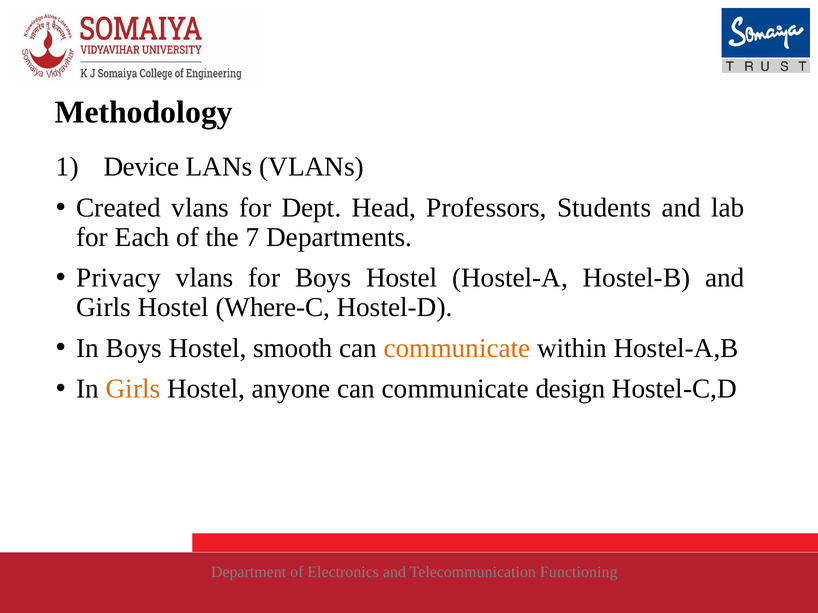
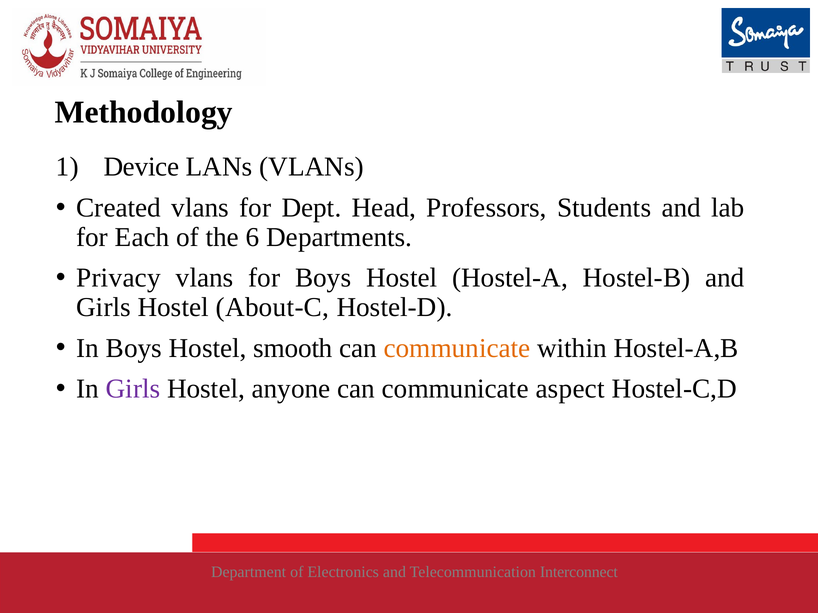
7: 7 -> 6
Where-C: Where-C -> About-C
Girls at (133, 389) colour: orange -> purple
design: design -> aspect
Functioning: Functioning -> Interconnect
